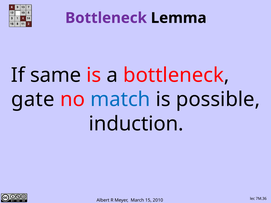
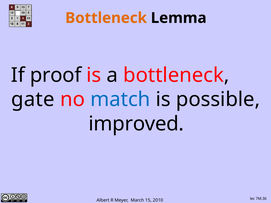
Bottleneck at (106, 18) colour: purple -> orange
same: same -> proof
induction: induction -> improved
